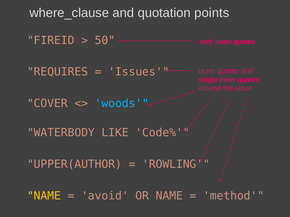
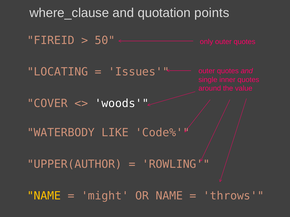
REQUIRES: REQUIRES -> LOCATING
woods colour: light blue -> white
avoid: avoid -> might
method: method -> throws
